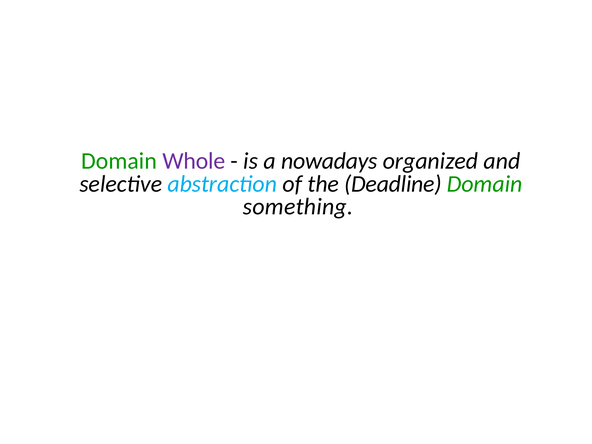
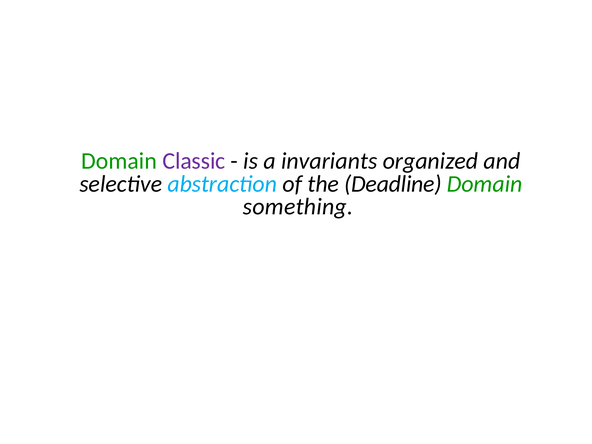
Whole: Whole -> Classic
nowadays: nowadays -> invariants
